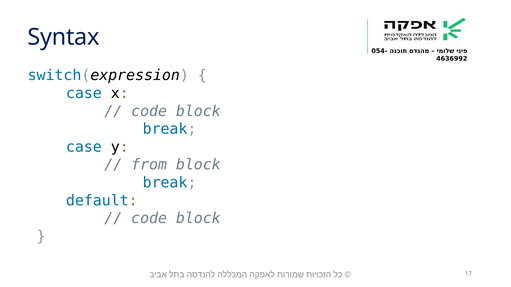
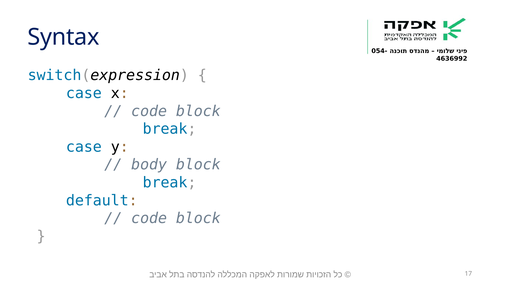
from: from -> body
